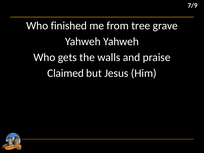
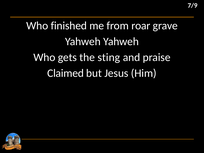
tree: tree -> roar
walls: walls -> sting
